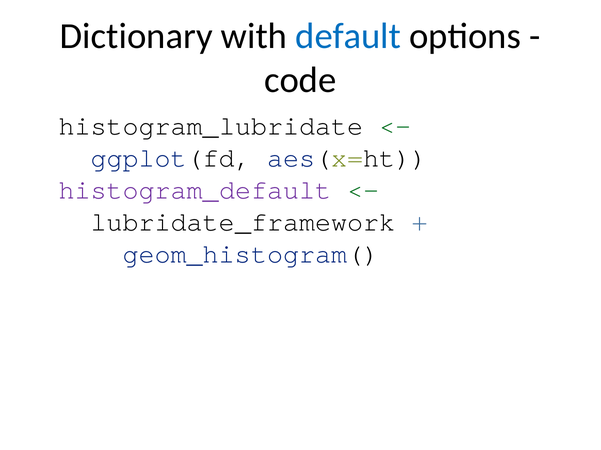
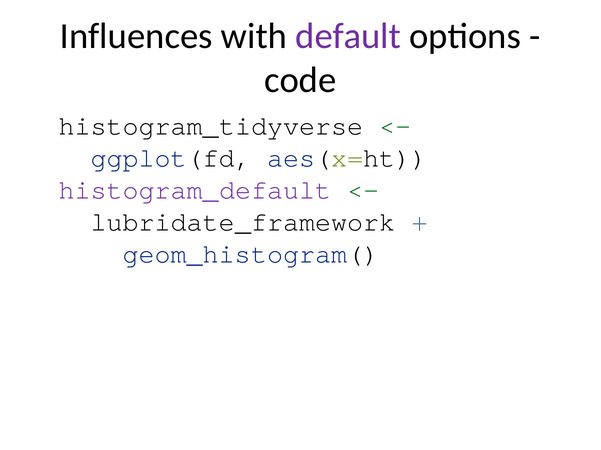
Dictionary: Dictionary -> Influences
default colour: blue -> purple
histogram_lubridate: histogram_lubridate -> histogram_tidyverse
